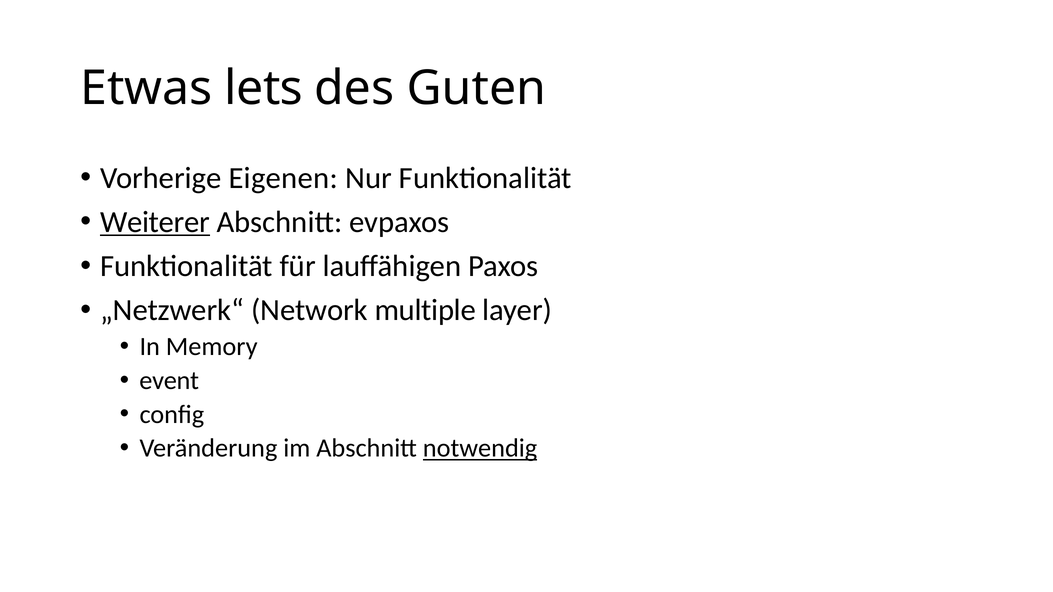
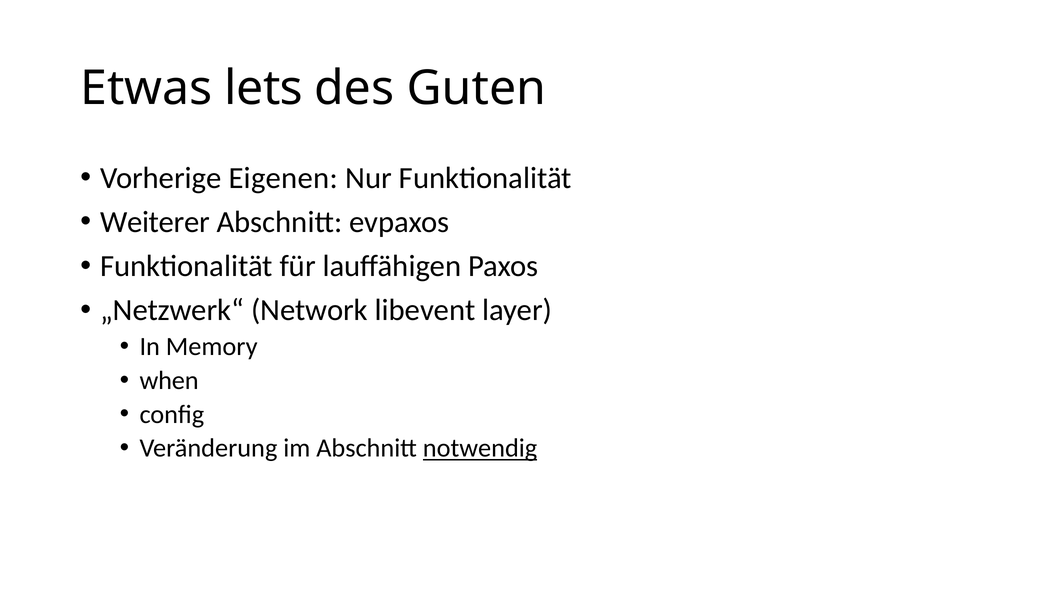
Weiterer underline: present -> none
multiple: multiple -> libevent
event: event -> when
